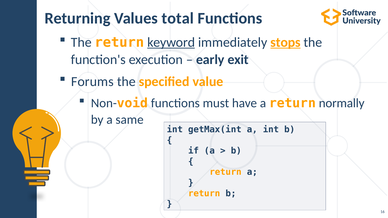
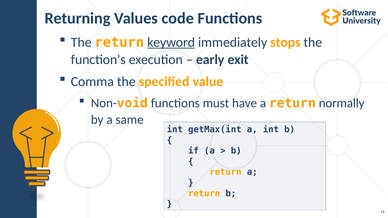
total: total -> code
stops underline: present -> none
Forums: Forums -> Comma
